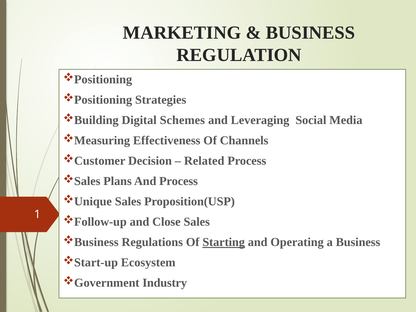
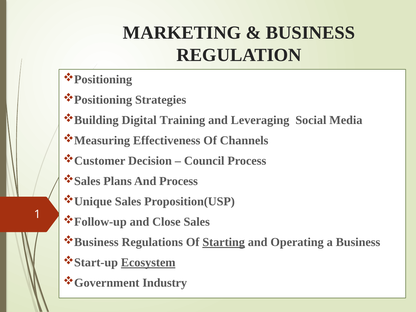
Schemes: Schemes -> Training
Related: Related -> Council
Ecosystem underline: none -> present
